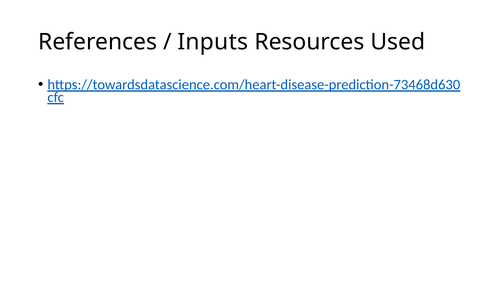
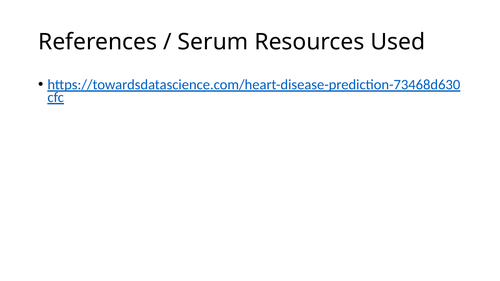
Inputs: Inputs -> Serum
